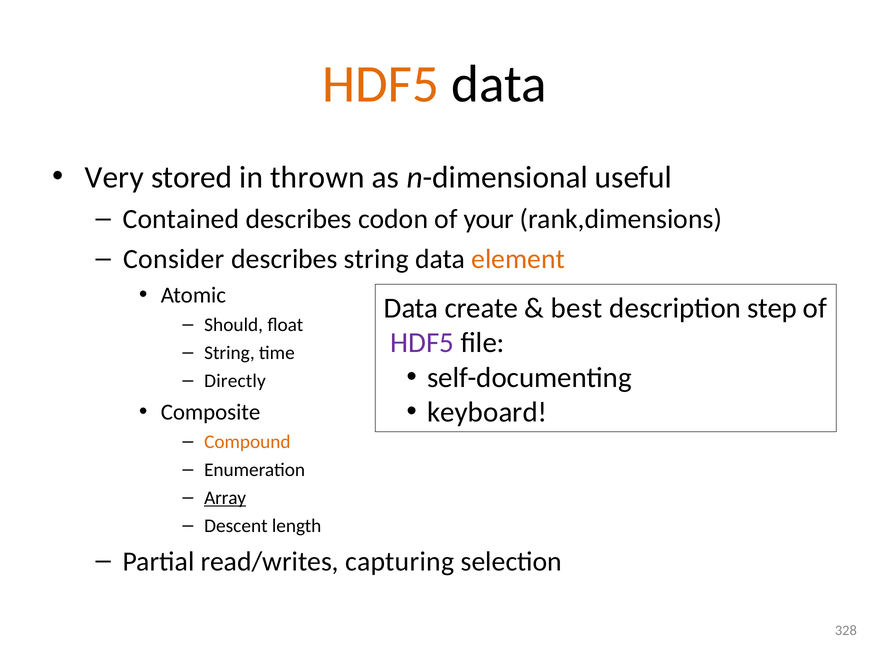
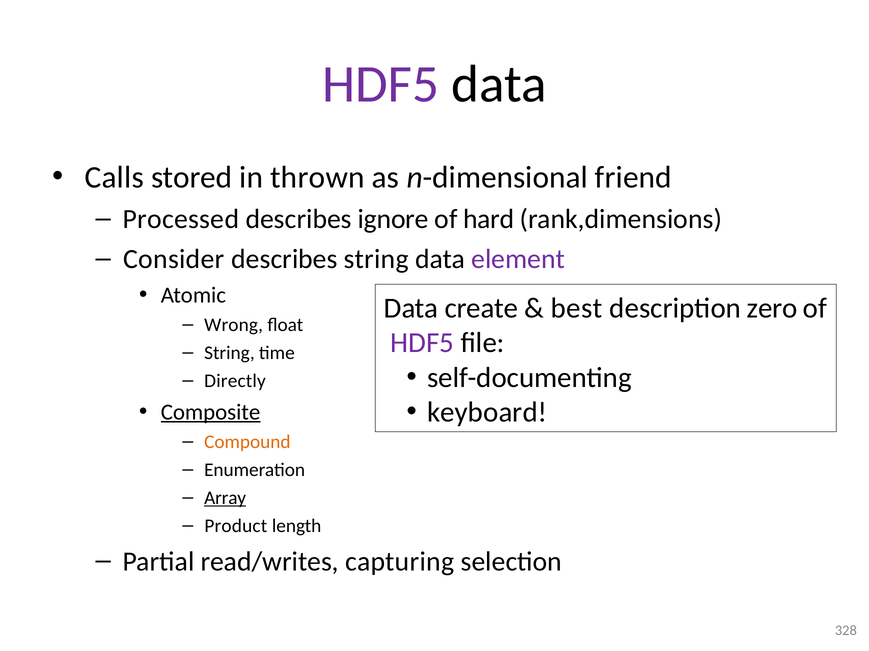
HDF5 at (381, 84) colour: orange -> purple
Very: Very -> Calls
useful: useful -> friend
Contained: Contained -> Processed
codon: codon -> ignore
your: your -> hard
element colour: orange -> purple
step: step -> zero
Should: Should -> Wrong
Composite underline: none -> present
Descent: Descent -> Product
